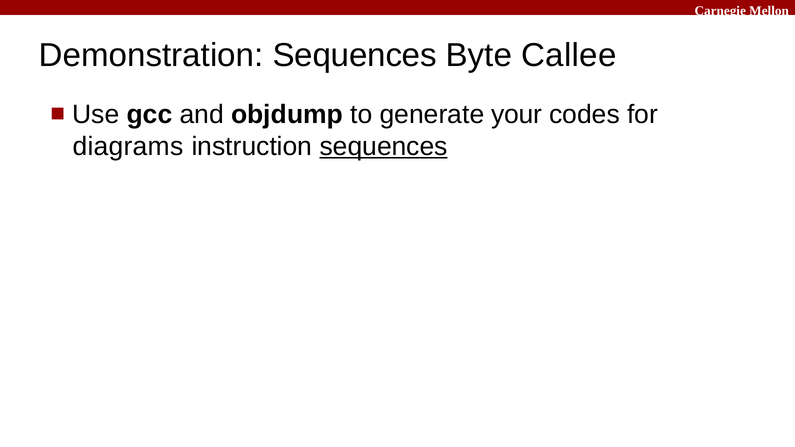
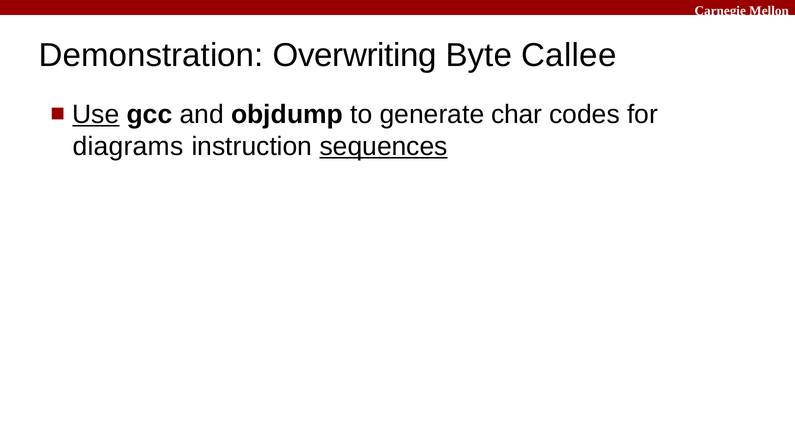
Demonstration Sequences: Sequences -> Overwriting
Use underline: none -> present
your: your -> char
